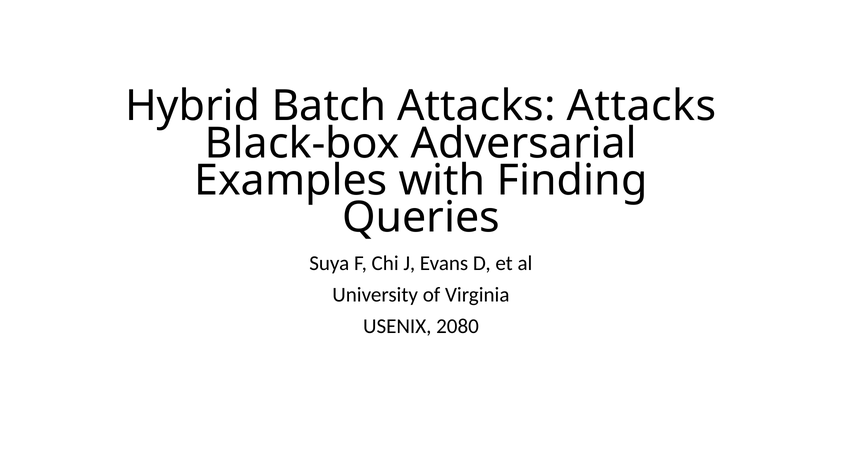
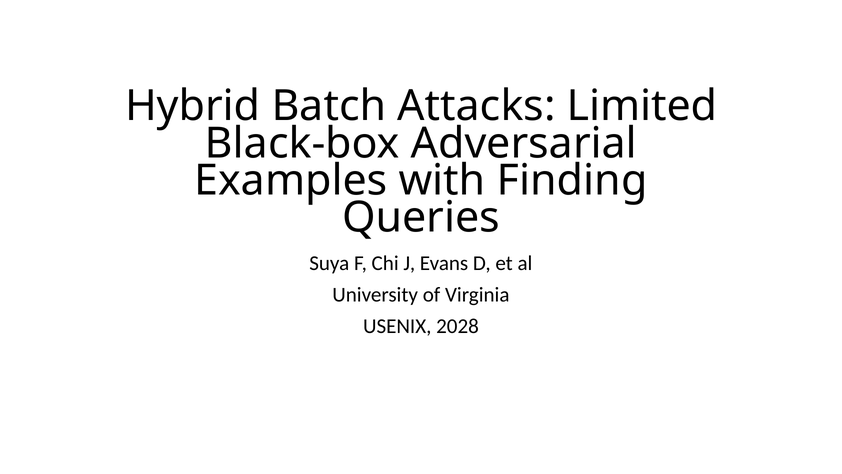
Attacks Attacks: Attacks -> Limited
2080: 2080 -> 2028
